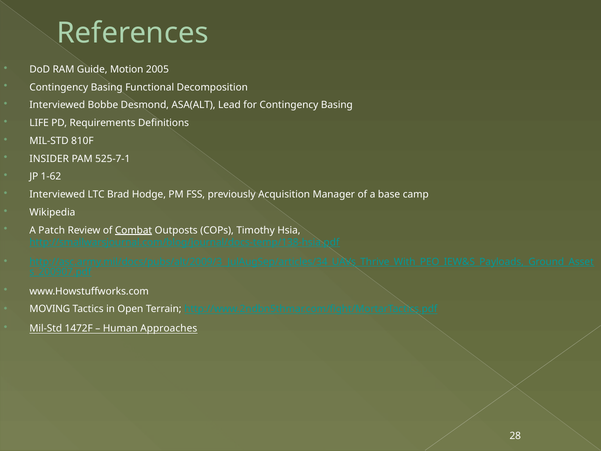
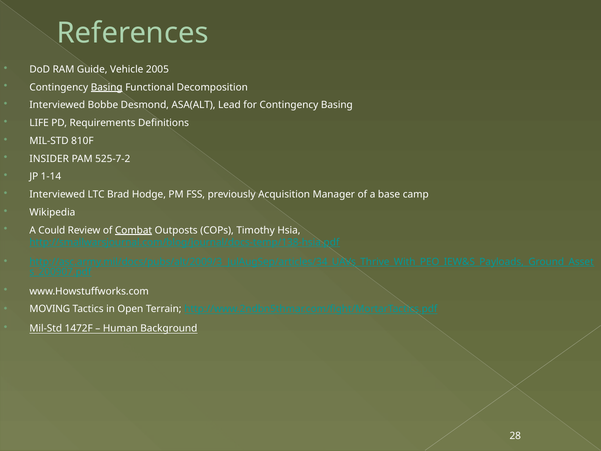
Motion: Motion -> Vehicle
Basing at (107, 87) underline: none -> present
525-7-1: 525-7-1 -> 525-7-2
1-62: 1-62 -> 1-14
Patch: Patch -> Could
Approaches: Approaches -> Background
